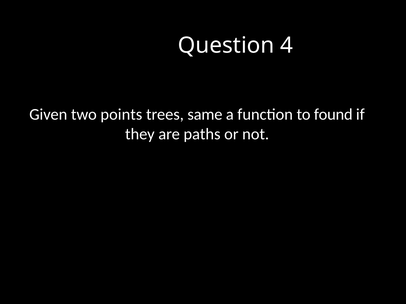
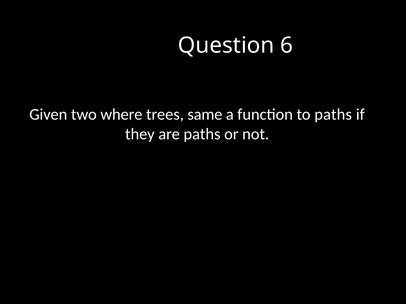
4: 4 -> 6
points: points -> where
to found: found -> paths
